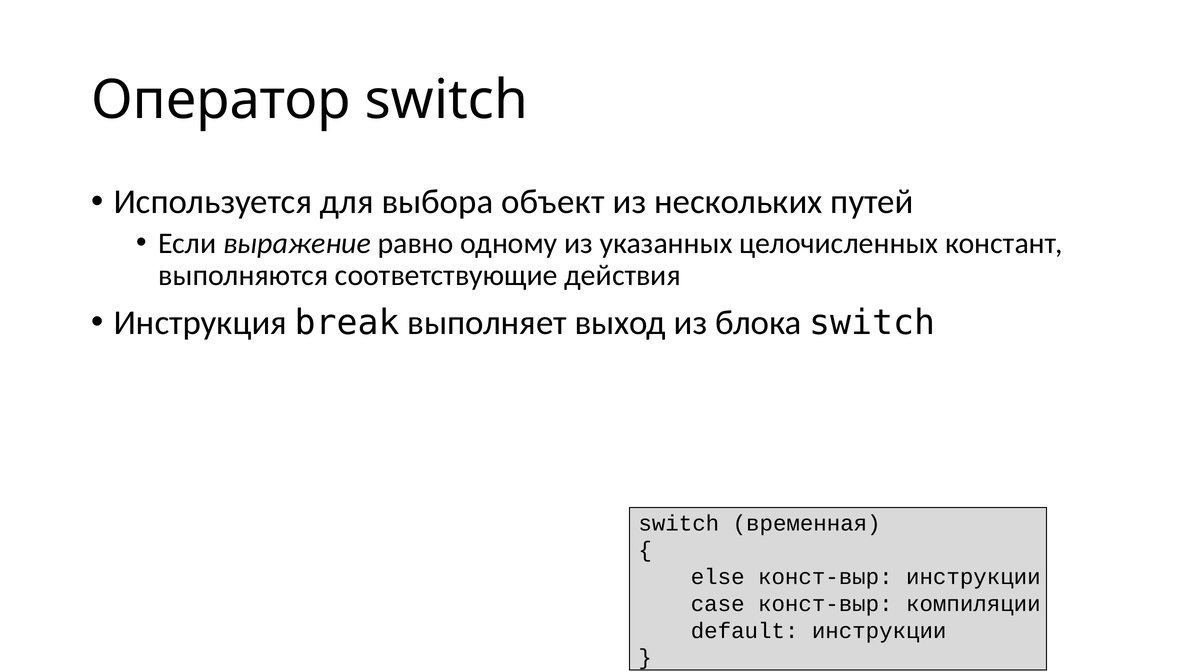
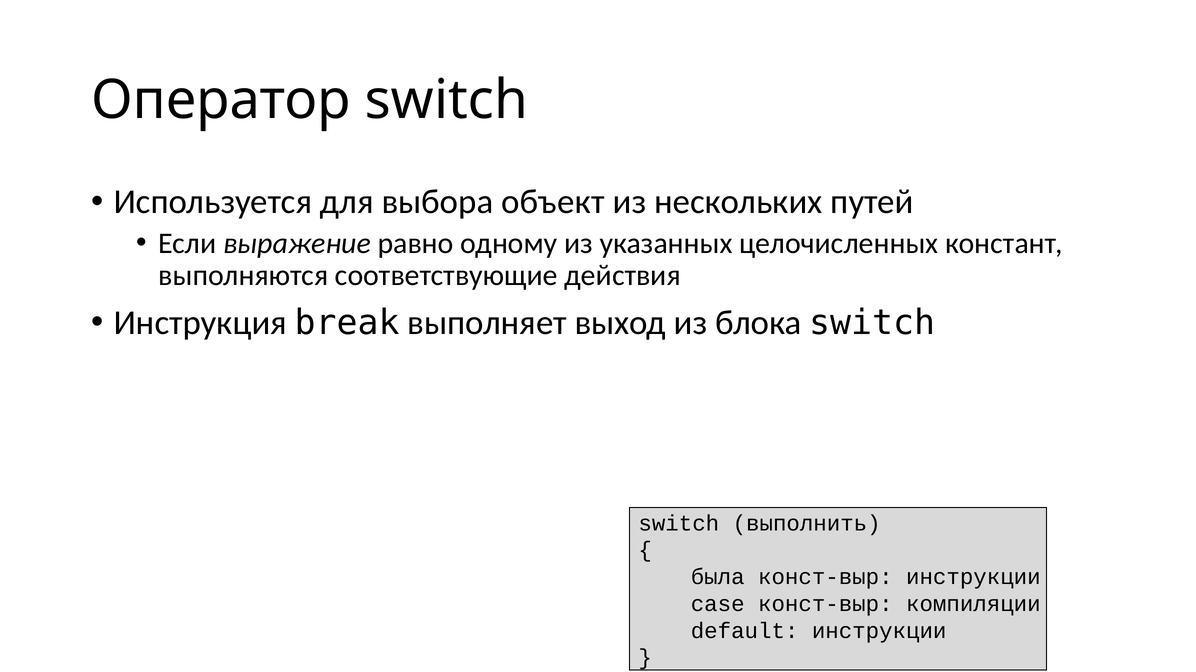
временная: временная -> выполнить
else: else -> была
